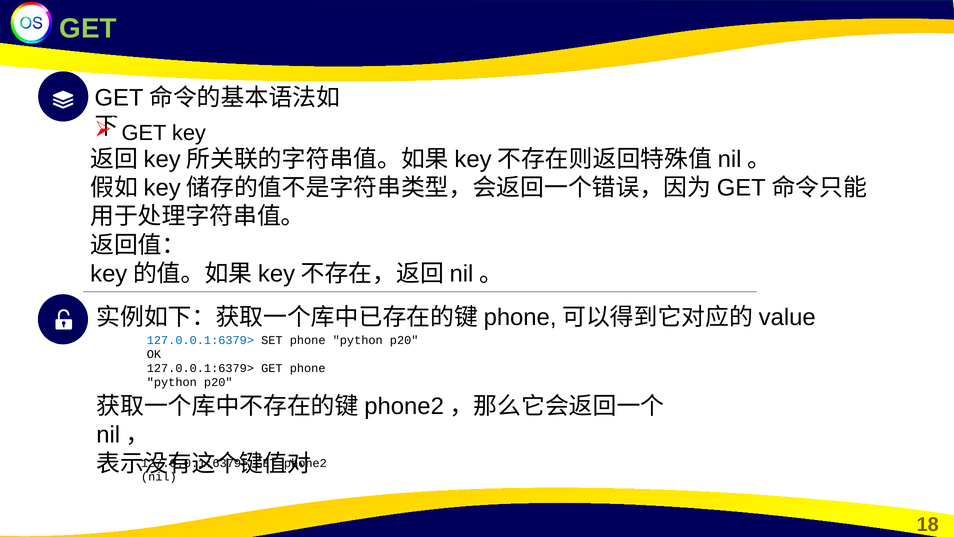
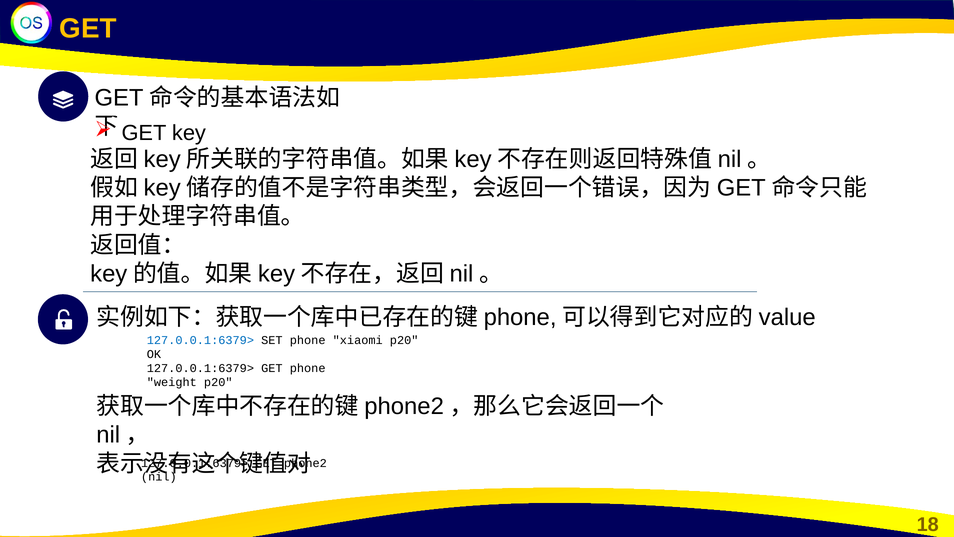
GET at (88, 28) colour: light green -> yellow
SET phone python: python -> xiaomi
python at (172, 382): python -> weight
